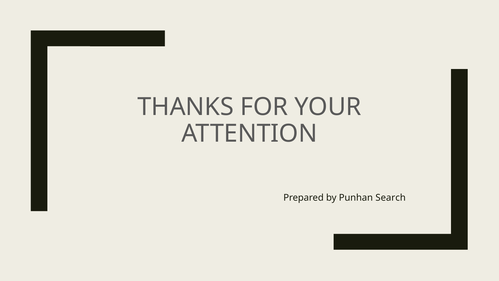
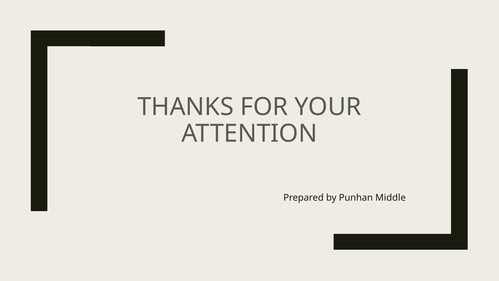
Search: Search -> Middle
